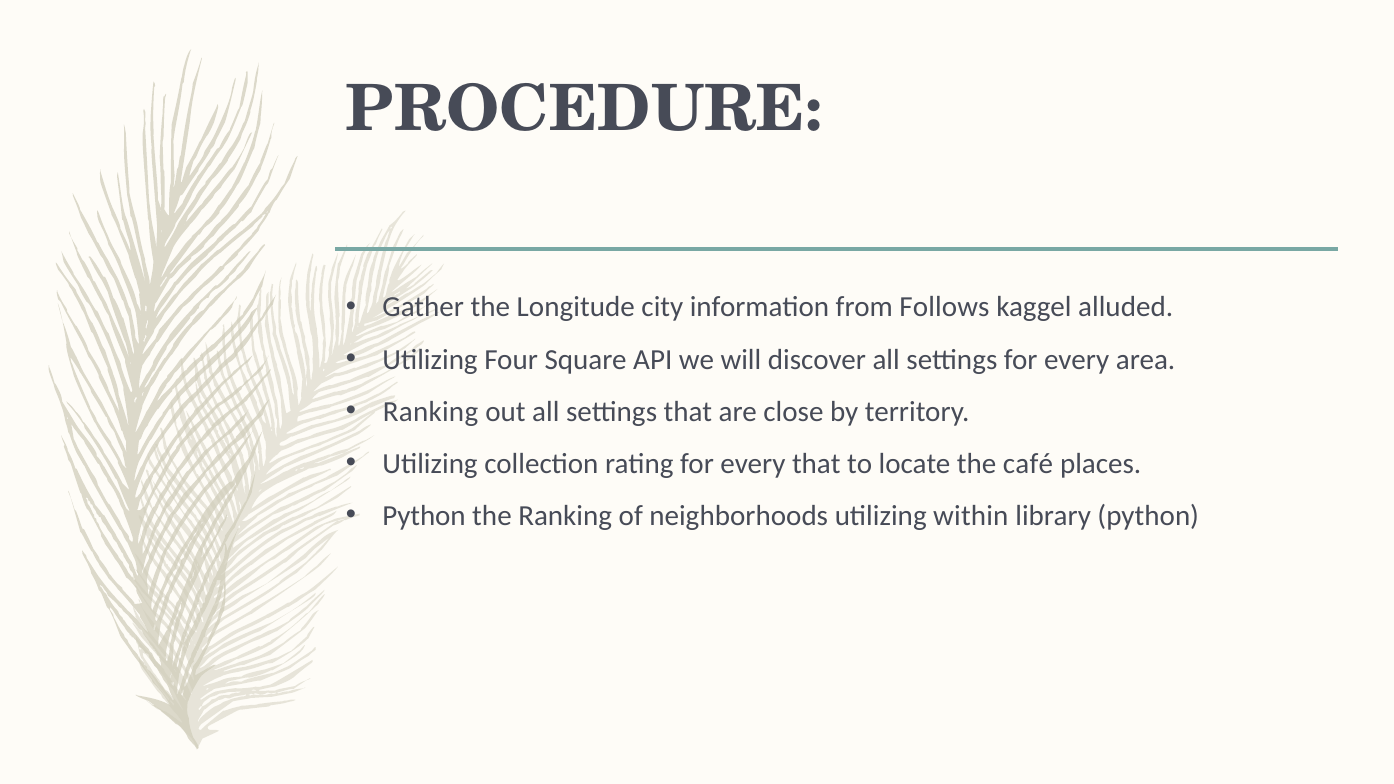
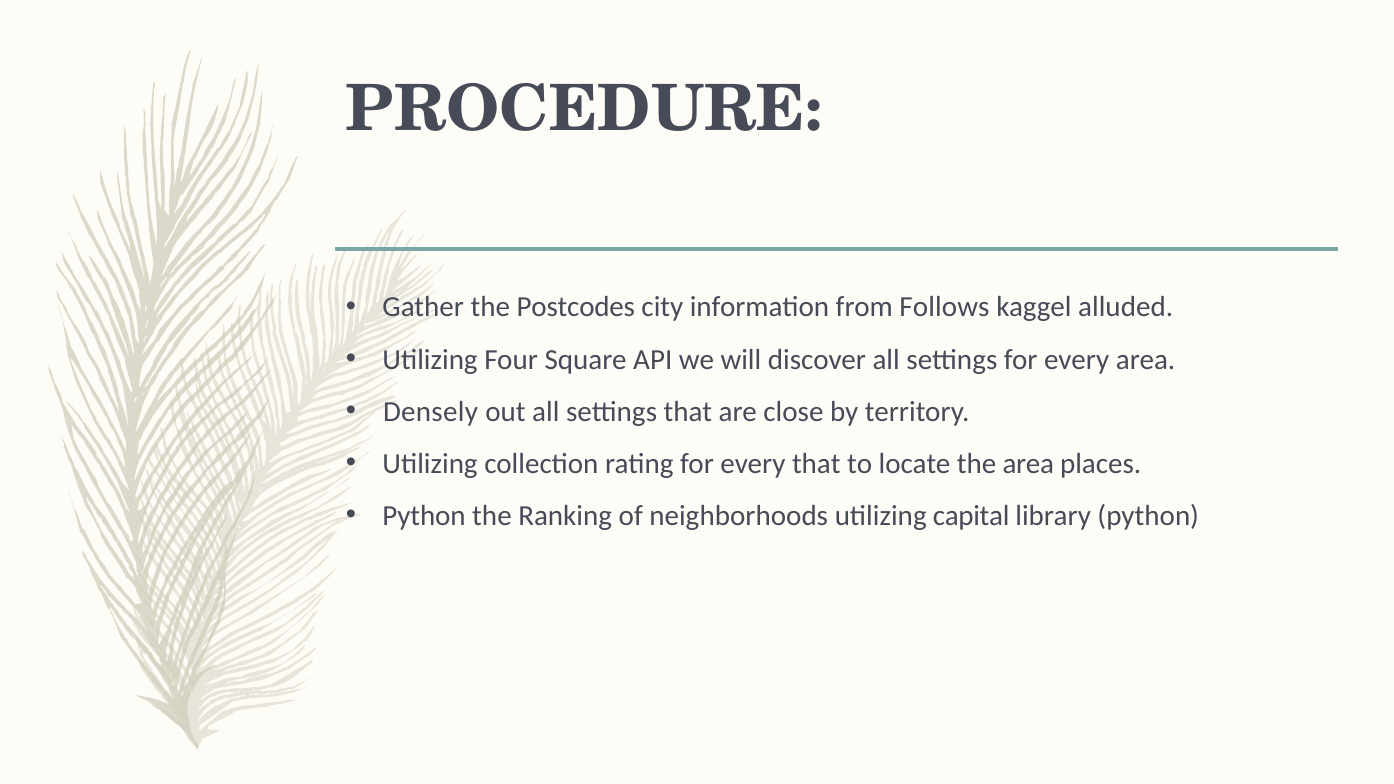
Longitude: Longitude -> Postcodes
Ranking at (430, 412): Ranking -> Densely
the café: café -> area
within: within -> capital
